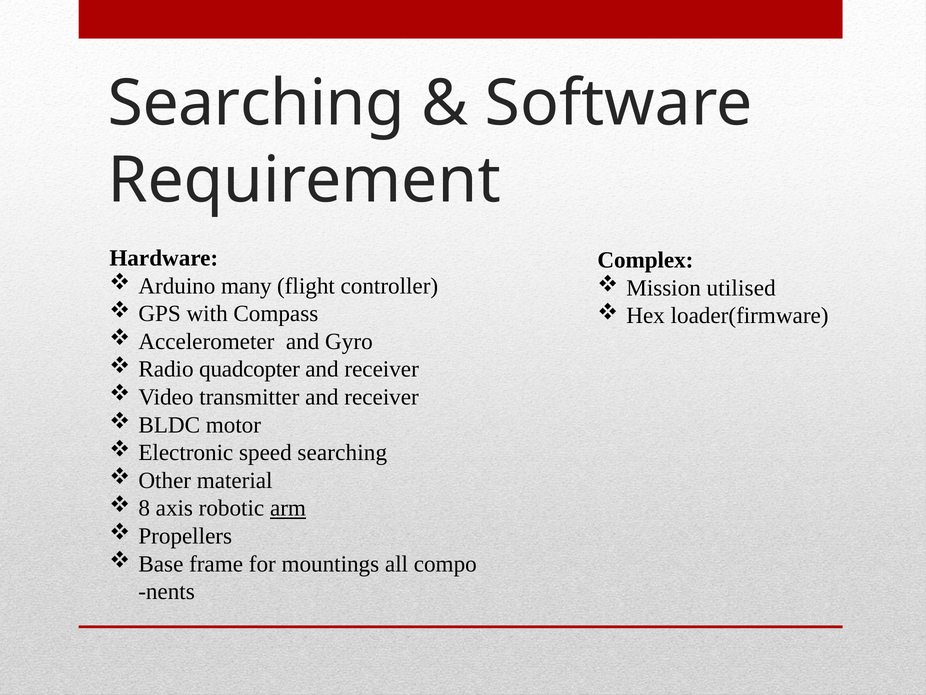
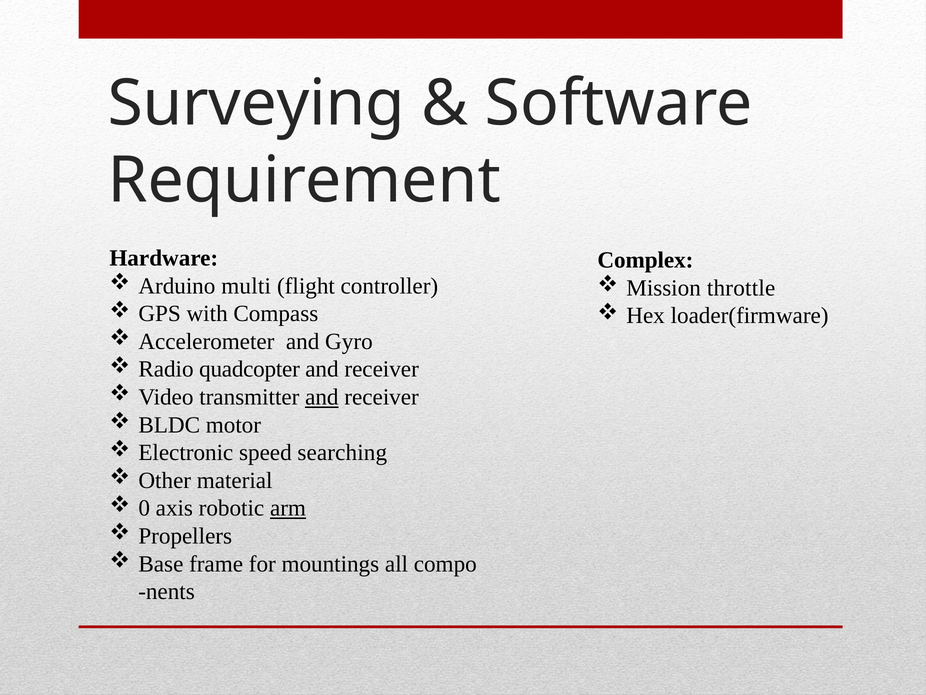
Searching at (256, 103): Searching -> Surveying
many: many -> multi
utilised: utilised -> throttle
and at (322, 397) underline: none -> present
8: 8 -> 0
